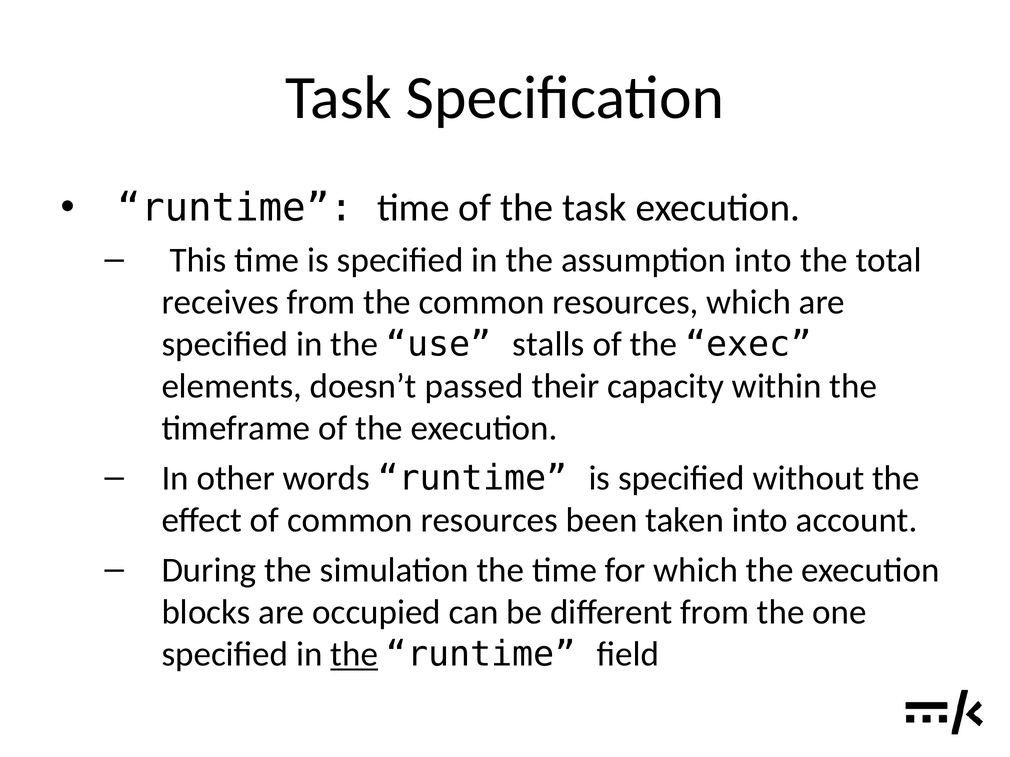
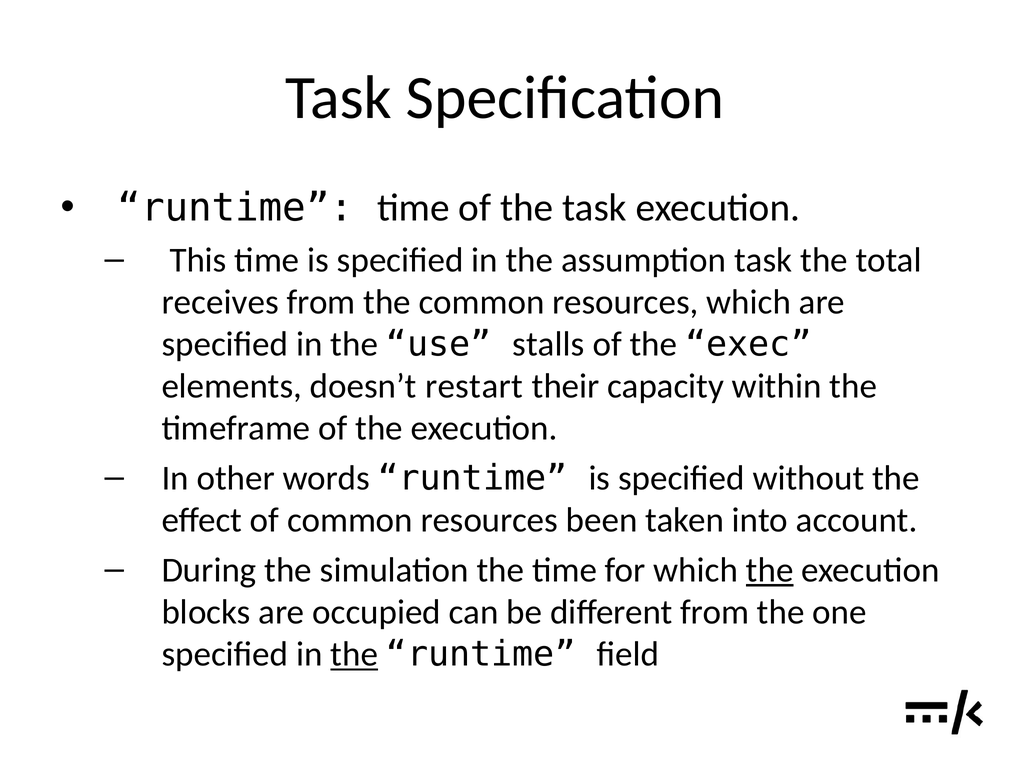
assumption into: into -> task
passed: passed -> restart
the at (770, 571) underline: none -> present
